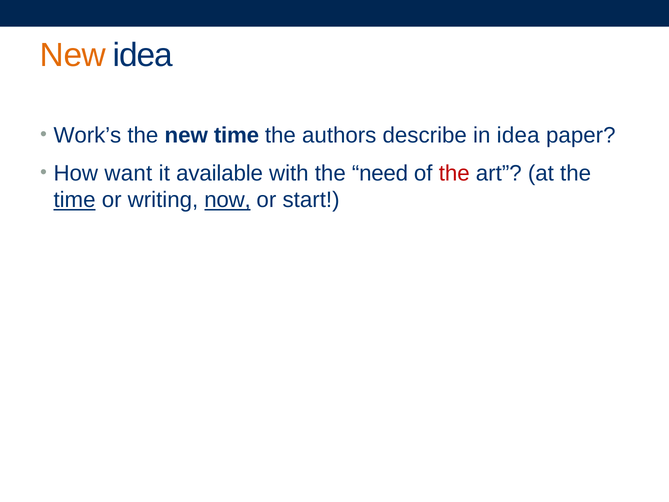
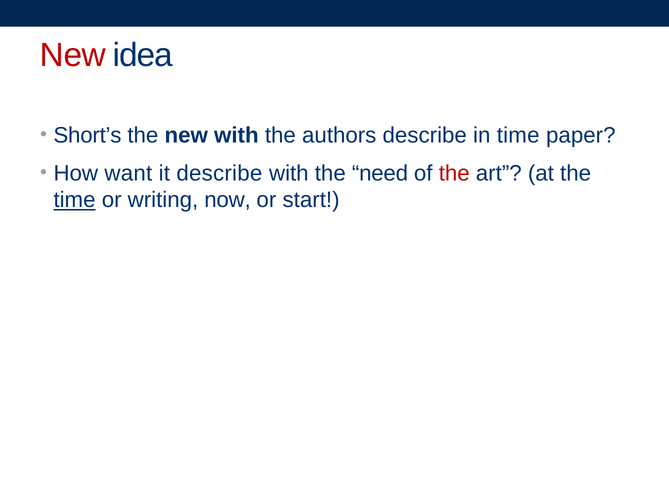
New at (73, 55) colour: orange -> red
Work’s: Work’s -> Short’s
new time: time -> with
in idea: idea -> time
it available: available -> describe
now underline: present -> none
